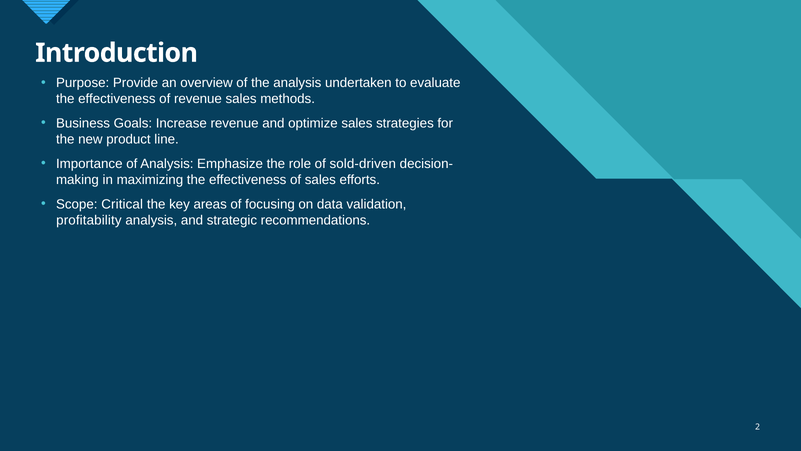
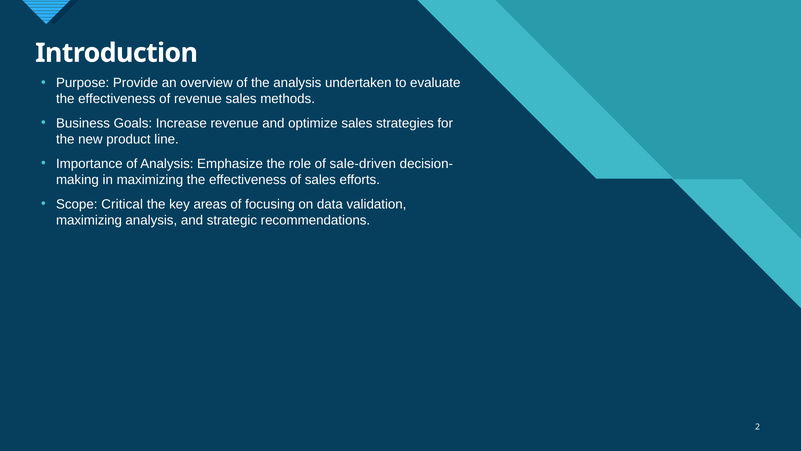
sold-driven: sold-driven -> sale-driven
profitability at (89, 220): profitability -> maximizing
